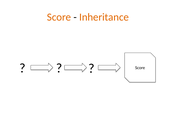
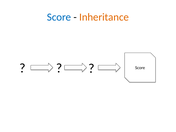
Score at (59, 17) colour: orange -> blue
